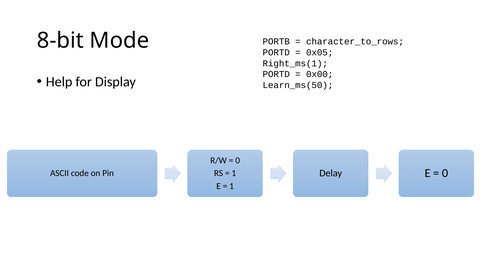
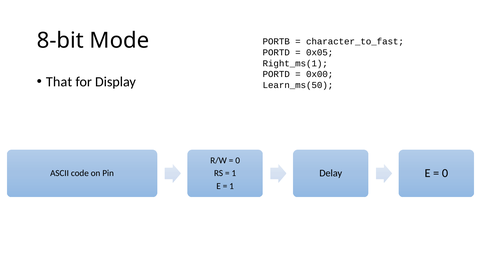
character_to_rows: character_to_rows -> character_to_fast
Help: Help -> That
